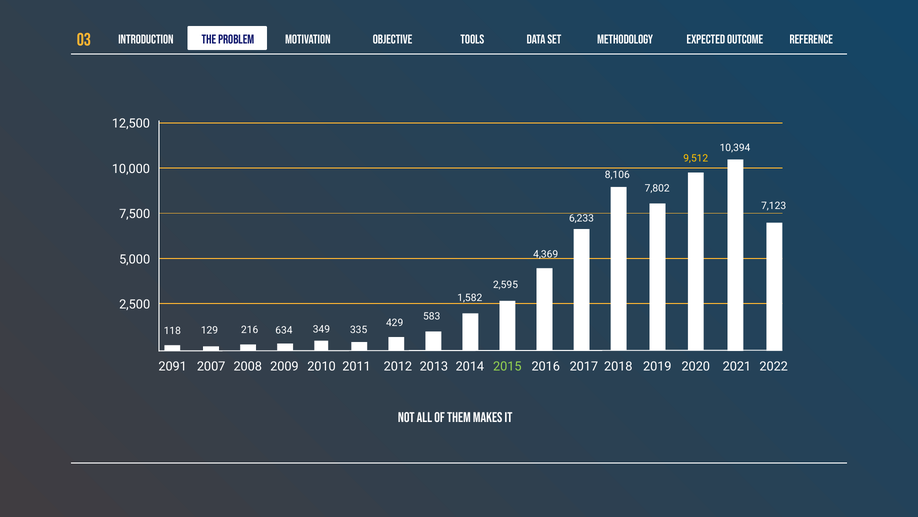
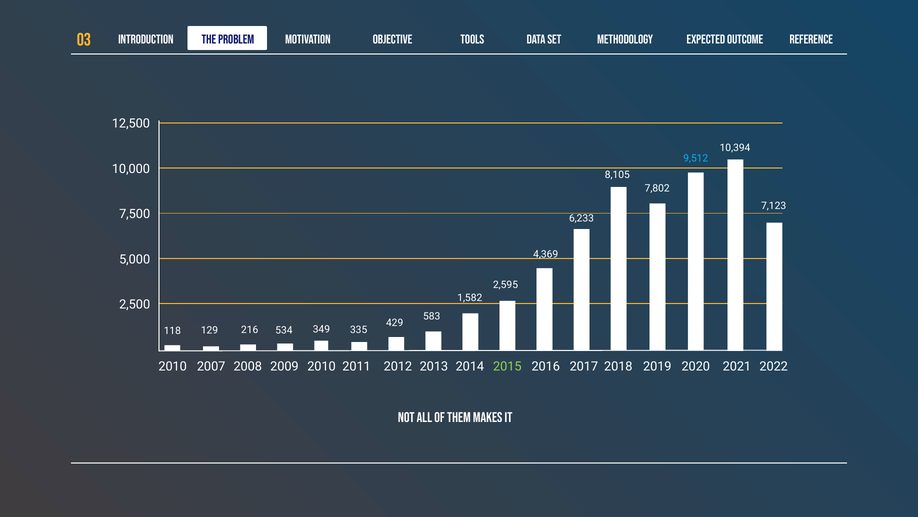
9,512 colour: yellow -> light blue
8,106: 8,106 -> 8,105
634: 634 -> 534
2091 at (173, 366): 2091 -> 2010
